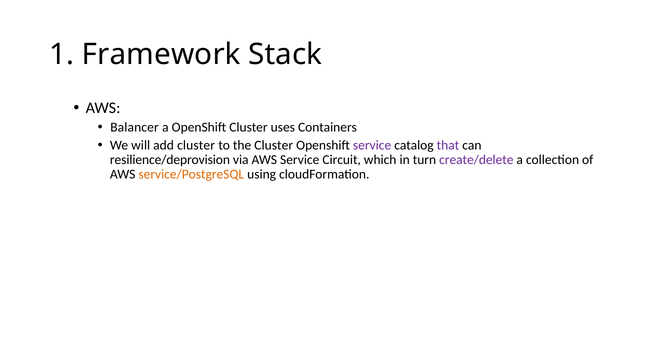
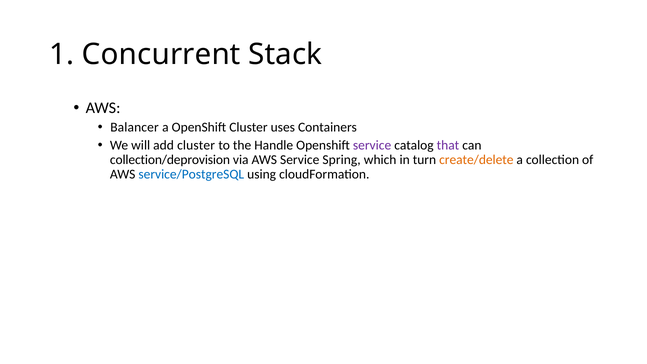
Framework: Framework -> Concurrent
the Cluster: Cluster -> Handle
resilience/deprovision: resilience/deprovision -> collection/deprovision
Circuit: Circuit -> Spring
create/delete colour: purple -> orange
service/PostgreSQL colour: orange -> blue
